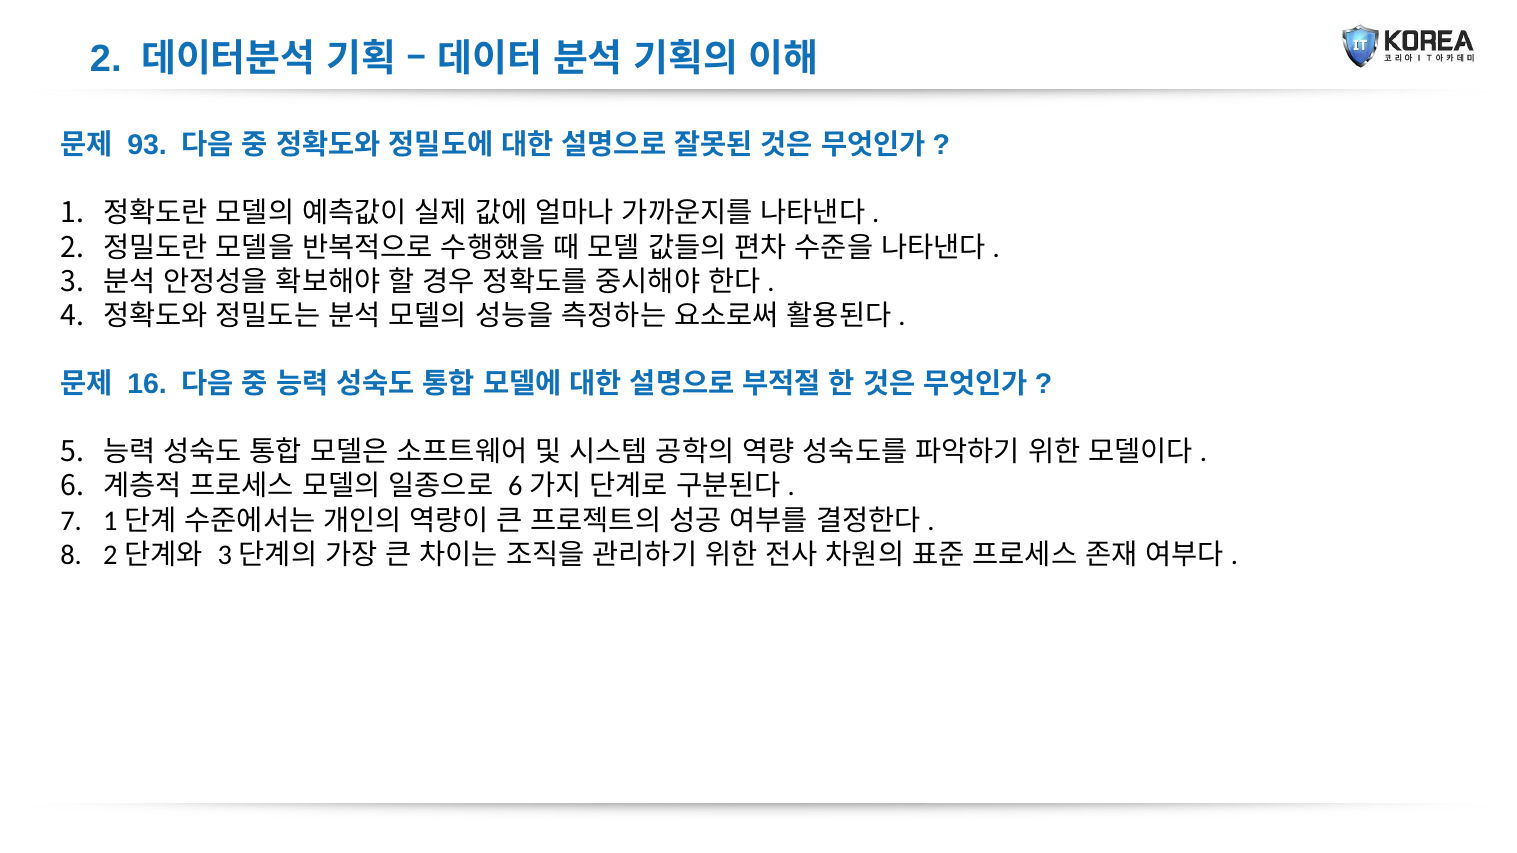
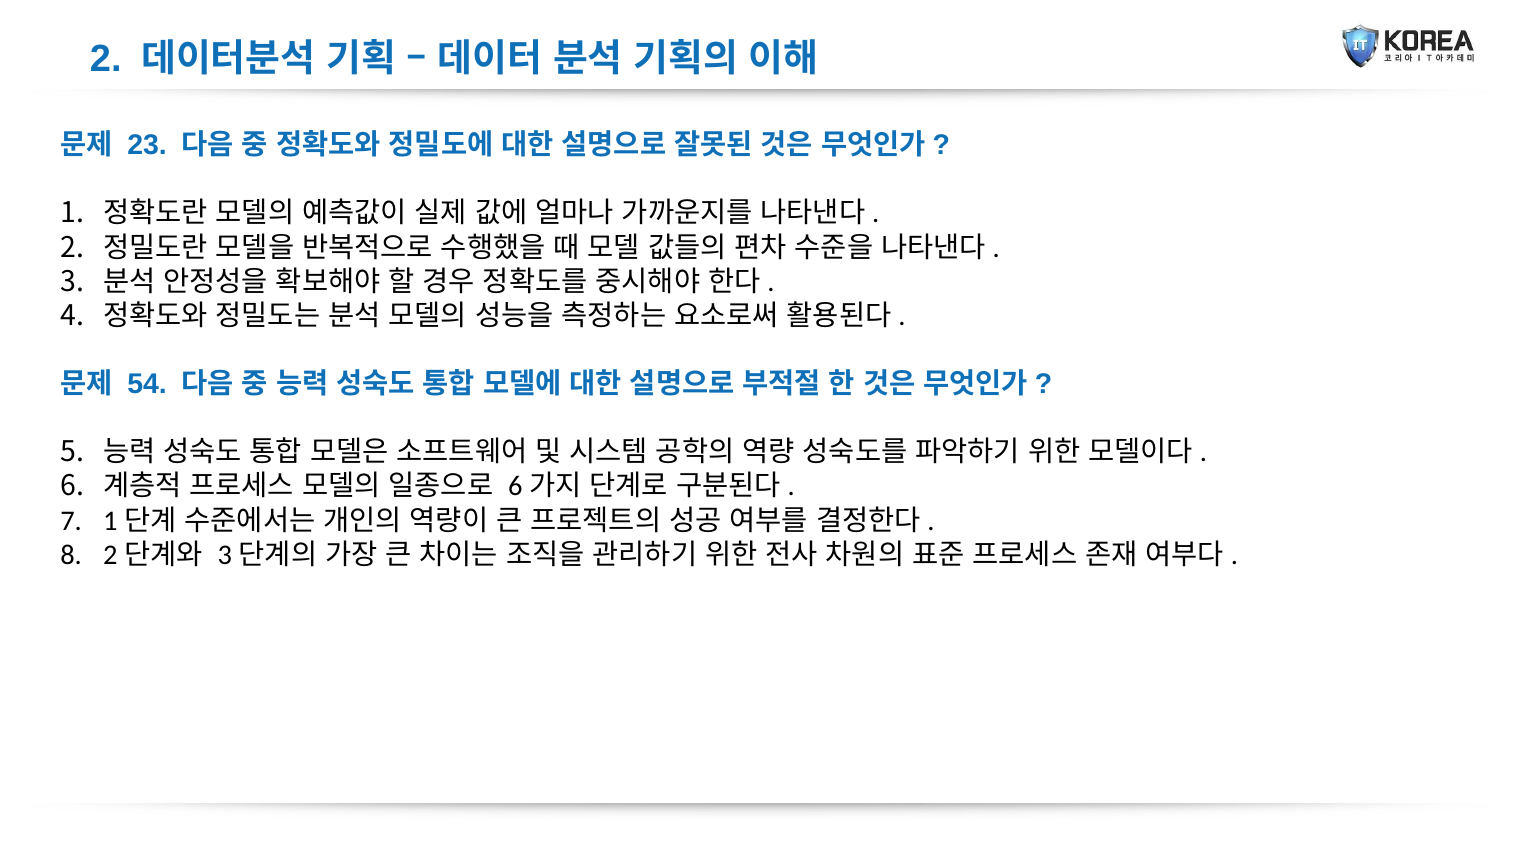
93: 93 -> 23
16: 16 -> 54
